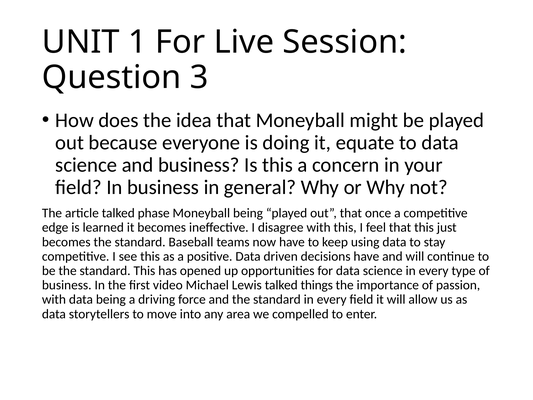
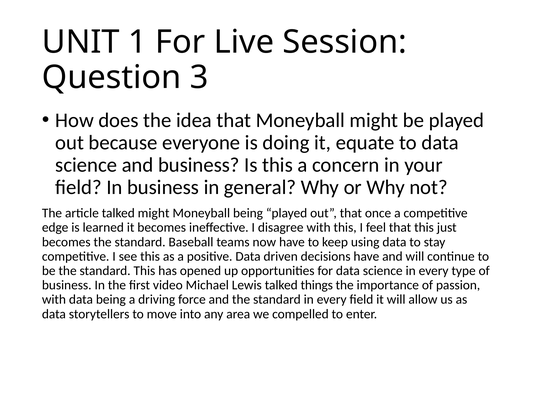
talked phase: phase -> might
